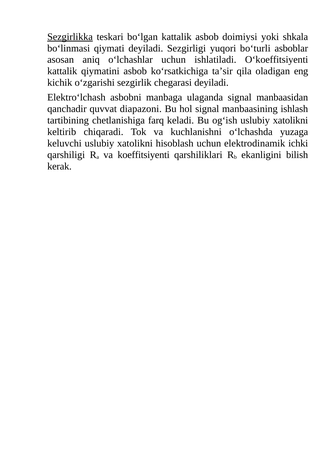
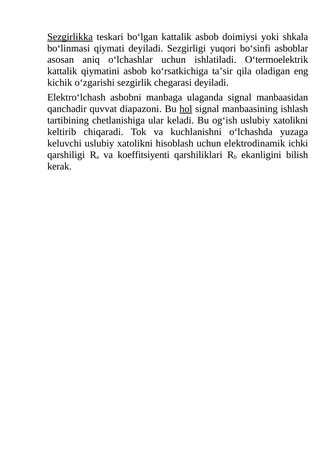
bо‘turli: bо‘turli -> bо‘sinfi
О‘koeffitsiyenti: О‘koeffitsiyenti -> О‘termoelektrik
hol underline: none -> present
farq: farq -> ular
